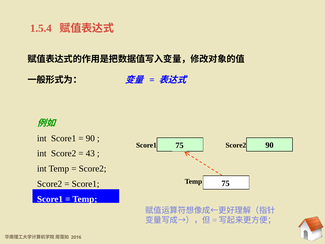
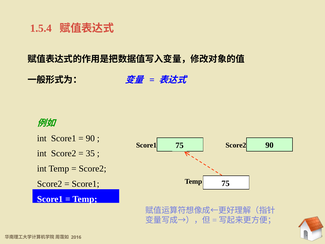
43: 43 -> 35
